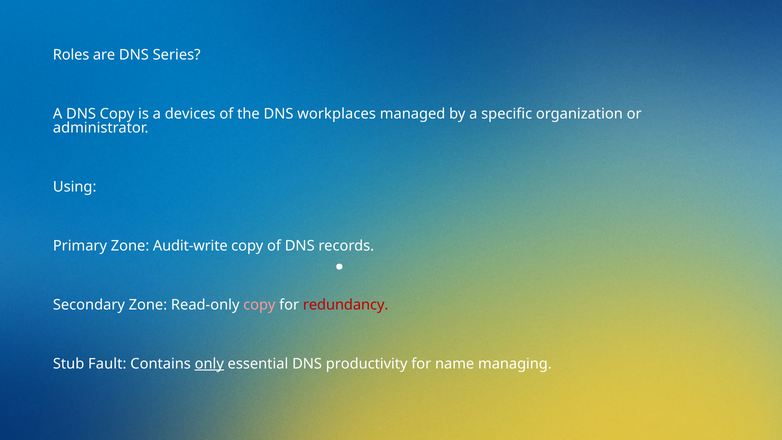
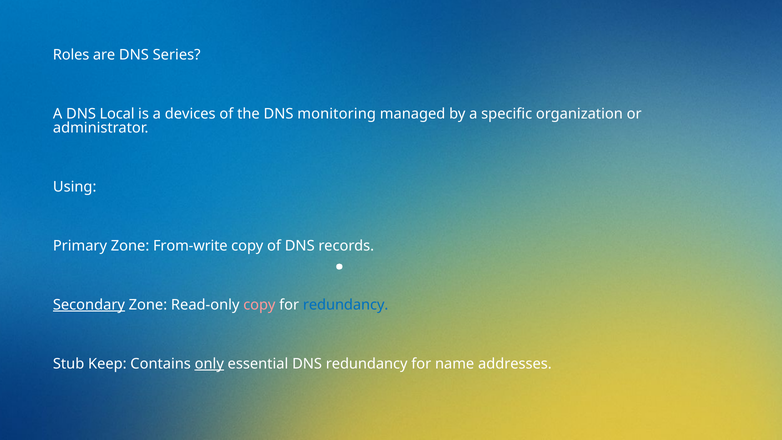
DNS Copy: Copy -> Local
workplaces: workplaces -> monitoring
Audit-write: Audit-write -> From-write
Secondary underline: none -> present
redundancy at (346, 305) colour: red -> blue
Fault: Fault -> Keep
DNS productivity: productivity -> redundancy
managing: managing -> addresses
